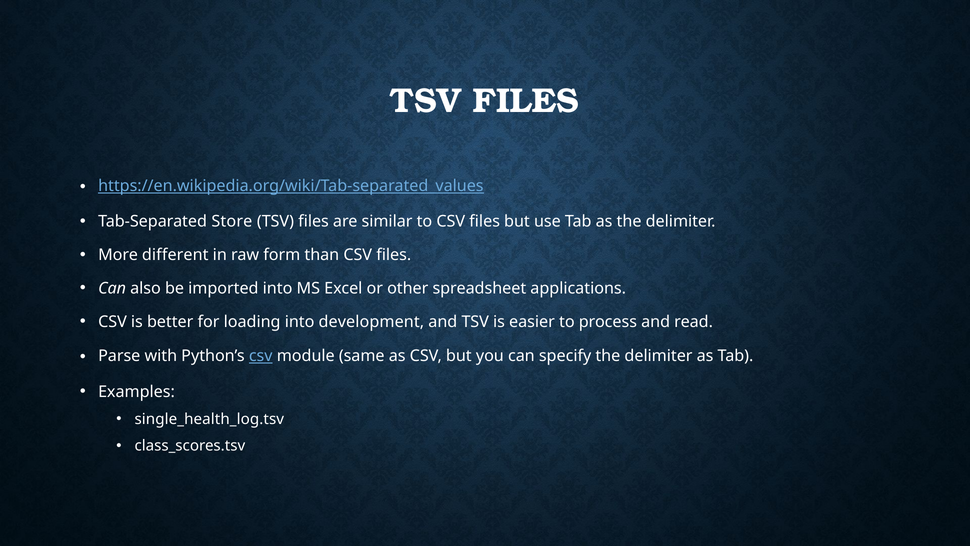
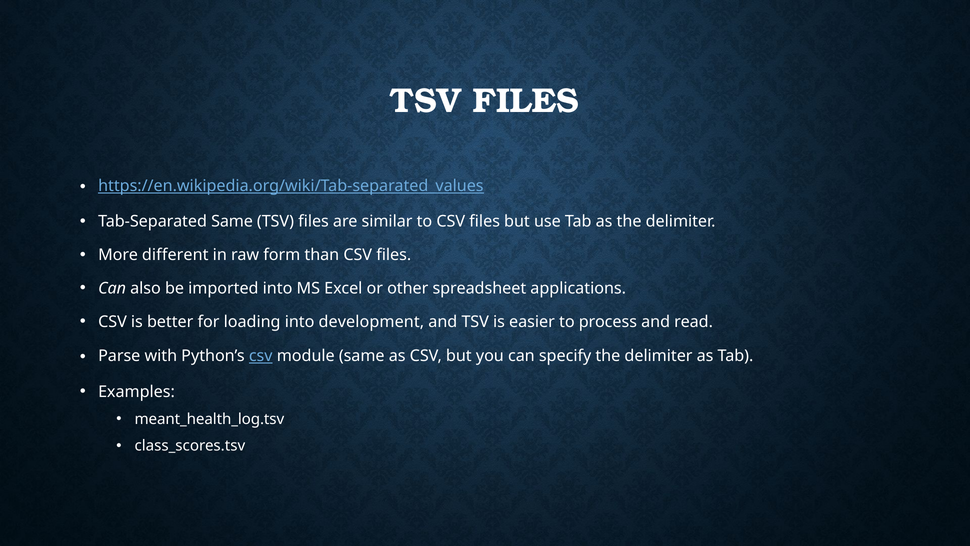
Tab-Separated Store: Store -> Same
single_health_log.tsv: single_health_log.tsv -> meant_health_log.tsv
